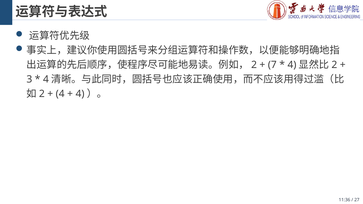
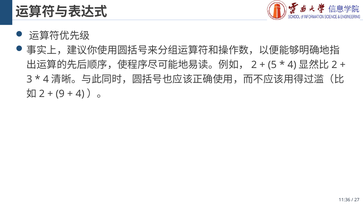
7: 7 -> 5
4 at (60, 94): 4 -> 9
